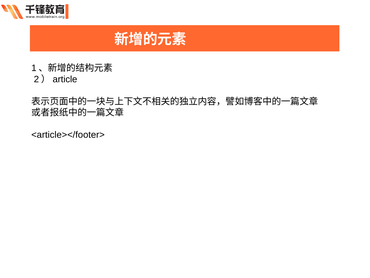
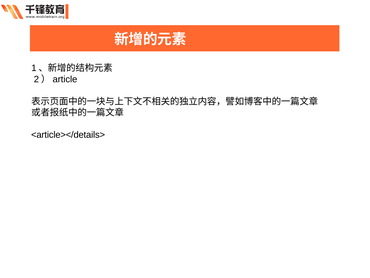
<article></footer>: <article></footer> -> <article></details>
